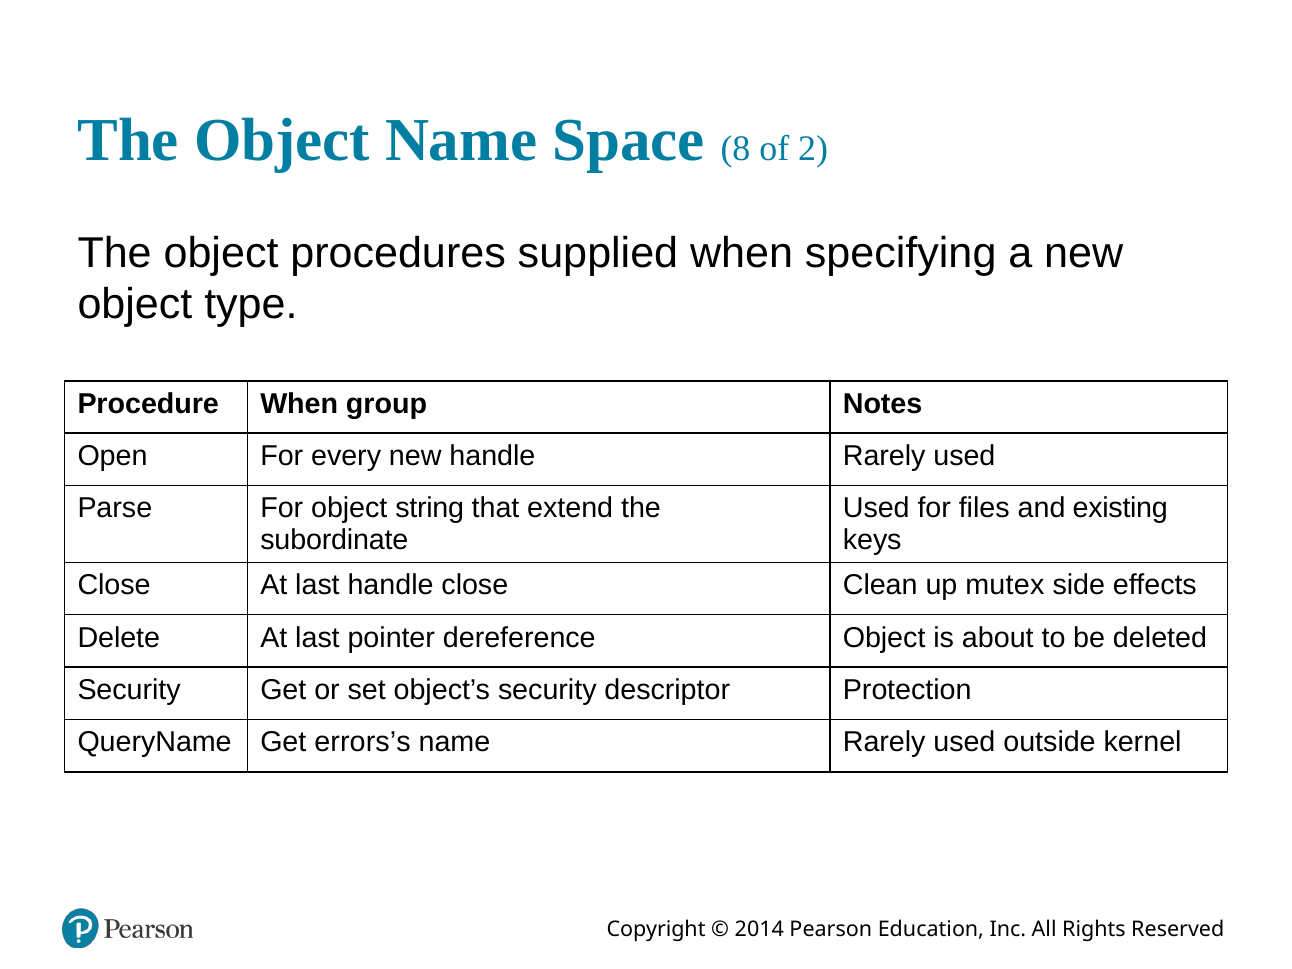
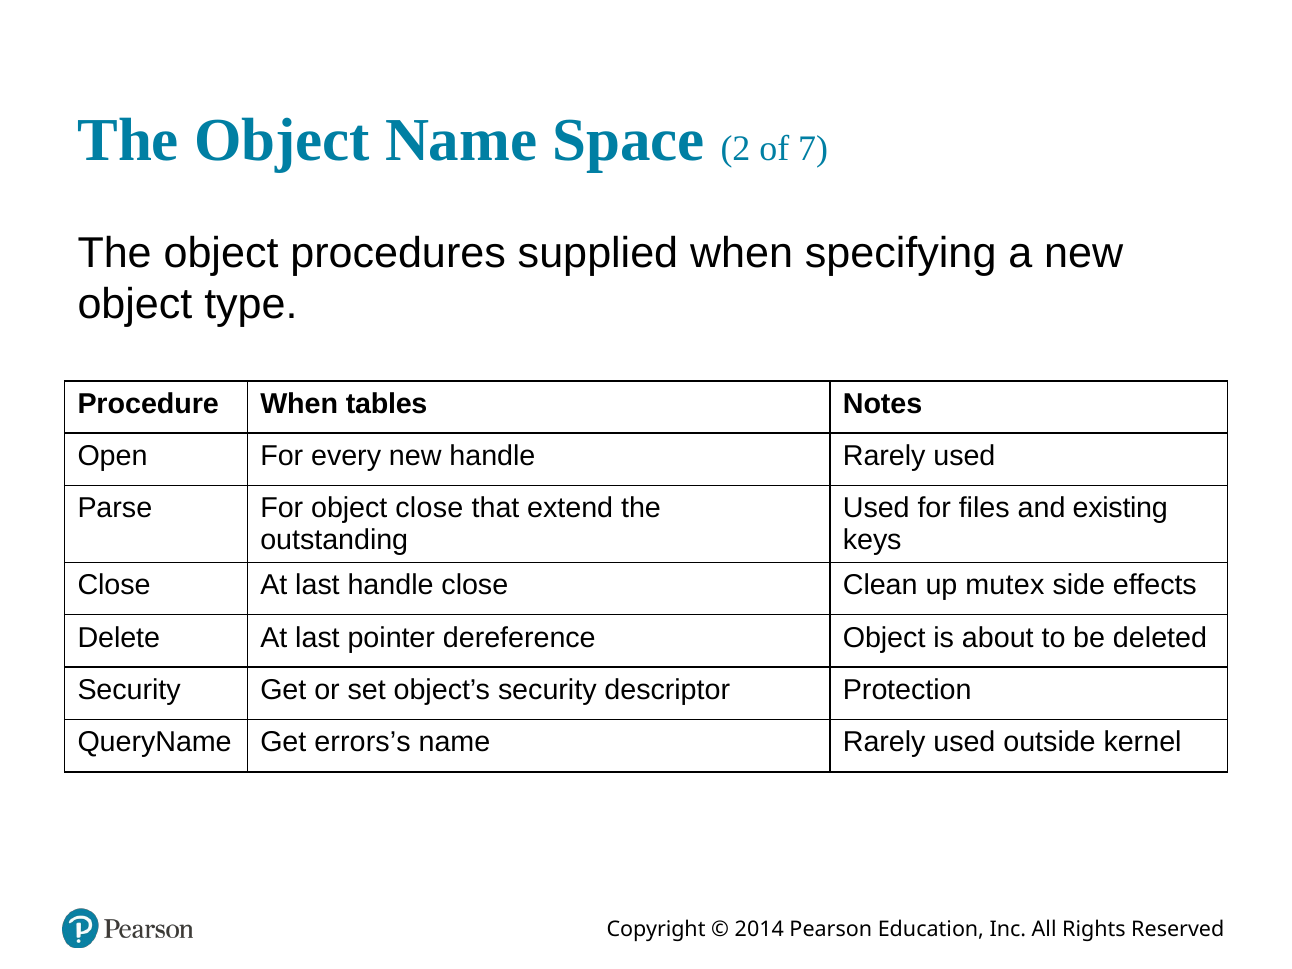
8: 8 -> 2
2: 2 -> 7
group: group -> tables
object string: string -> close
subordinate: subordinate -> outstanding
